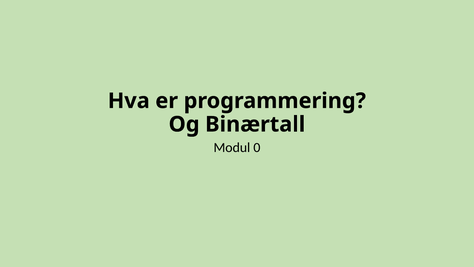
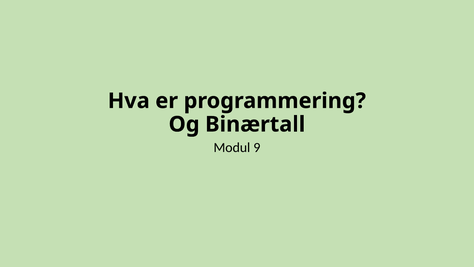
0: 0 -> 9
